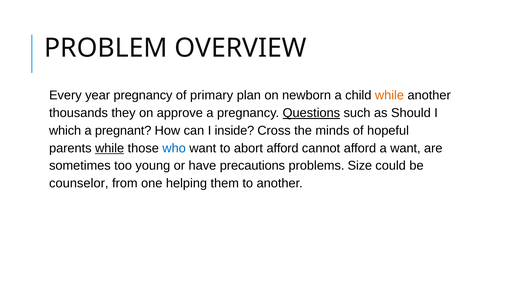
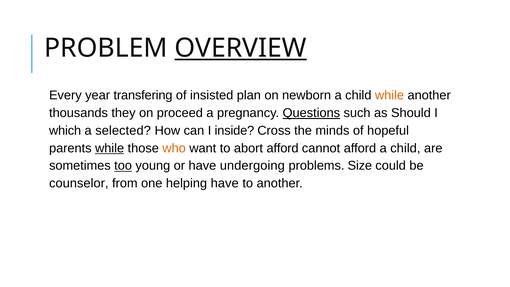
OVERVIEW underline: none -> present
year pregnancy: pregnancy -> transfering
primary: primary -> insisted
approve: approve -> proceed
pregnant: pregnant -> selected
who colour: blue -> orange
afford a want: want -> child
too underline: none -> present
precautions: precautions -> undergoing
helping them: them -> have
